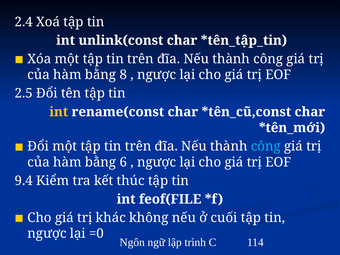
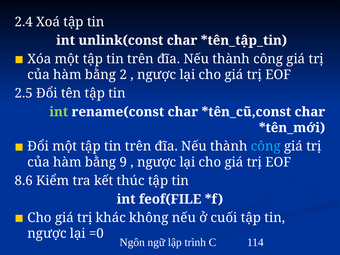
8: 8 -> 2
int at (59, 112) colour: yellow -> light green
6: 6 -> 9
9.4: 9.4 -> 8.6
